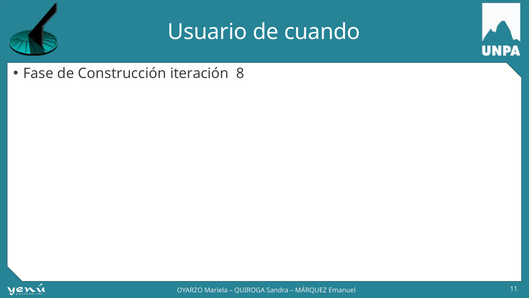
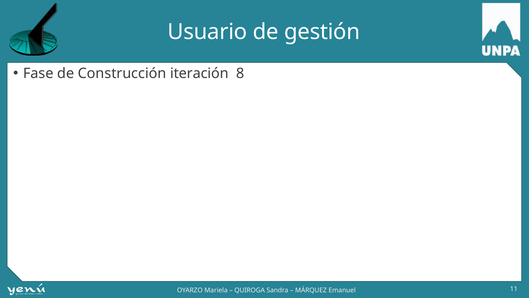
cuando: cuando -> gestión
